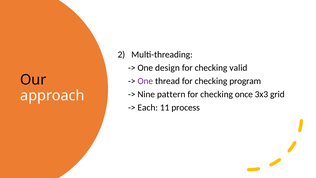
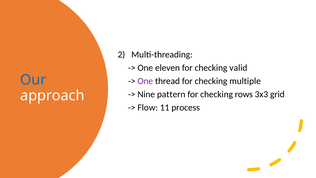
design: design -> eleven
Our colour: black -> blue
program: program -> multiple
once: once -> rows
Each: Each -> Flow
